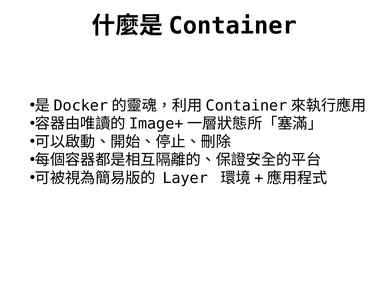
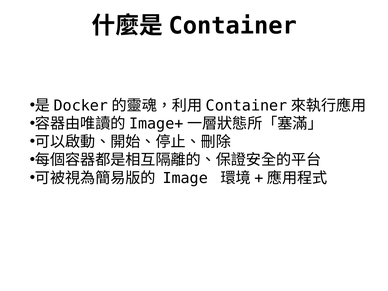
Layer: Layer -> Image
